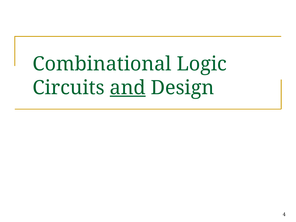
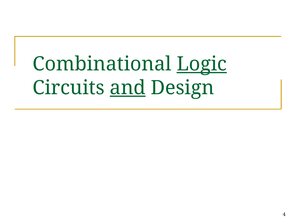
Logic underline: none -> present
